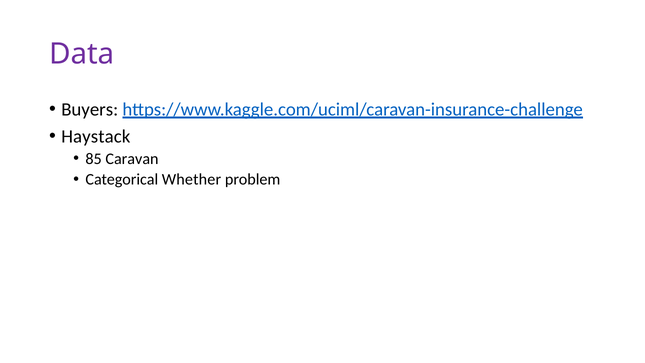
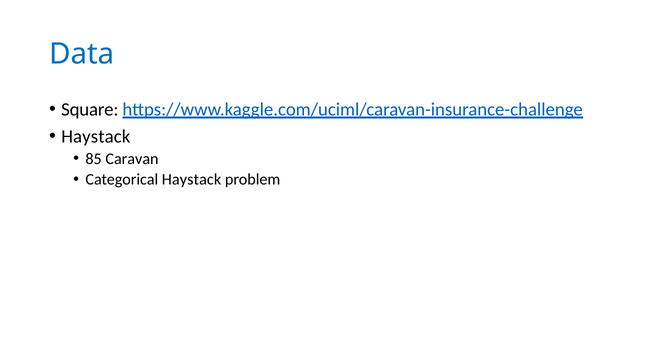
Data colour: purple -> blue
Buyers: Buyers -> Square
Categorical Whether: Whether -> Haystack
